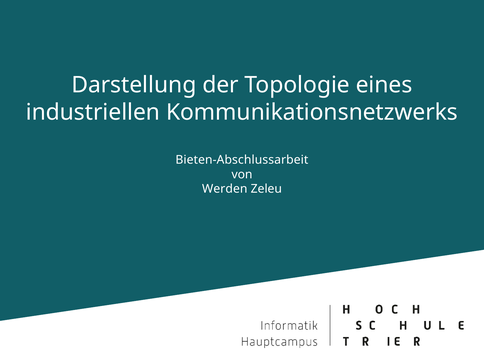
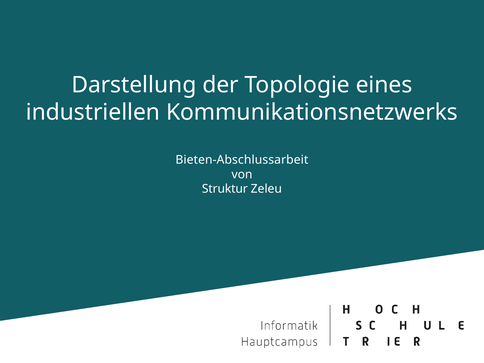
Werden: Werden -> Struktur
